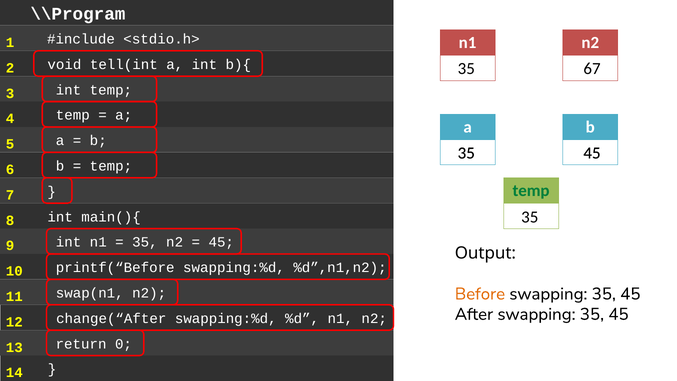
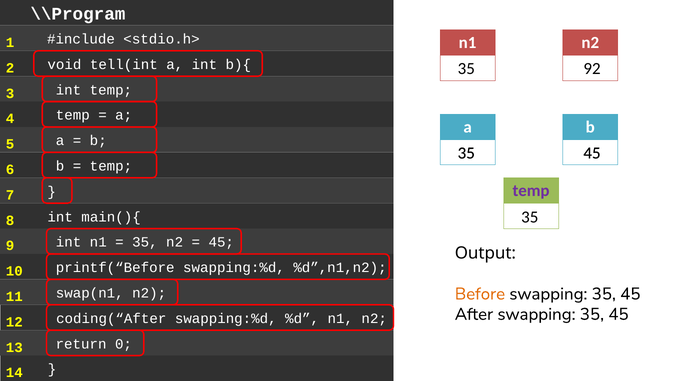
67: 67 -> 92
temp at (531, 191) colour: green -> purple
change(“After: change(“After -> coding(“After
